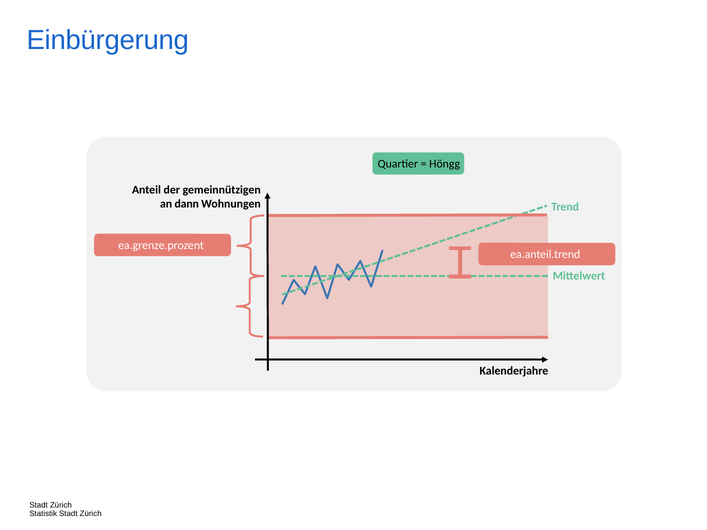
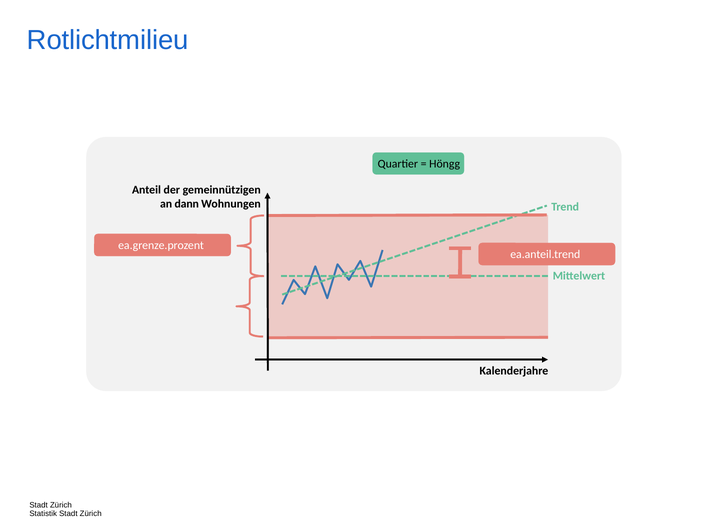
Einbürgerung: Einbürgerung -> Rotlichtmilieu
